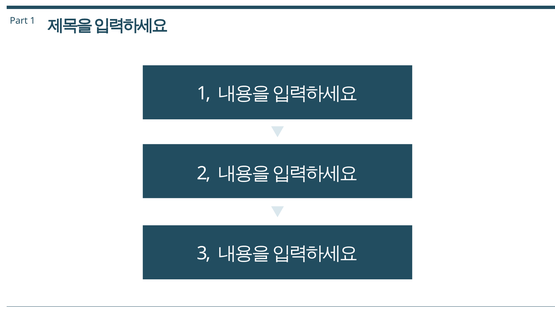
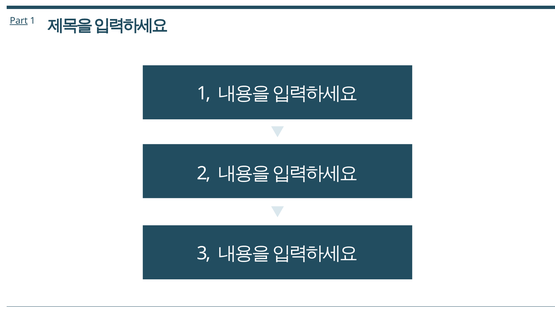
Part underline: none -> present
